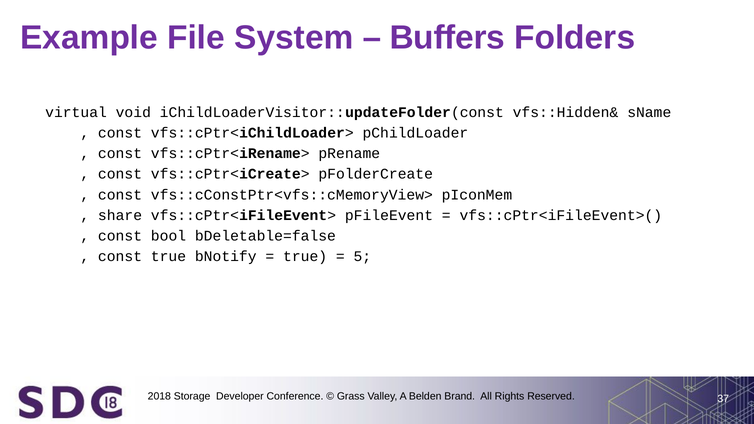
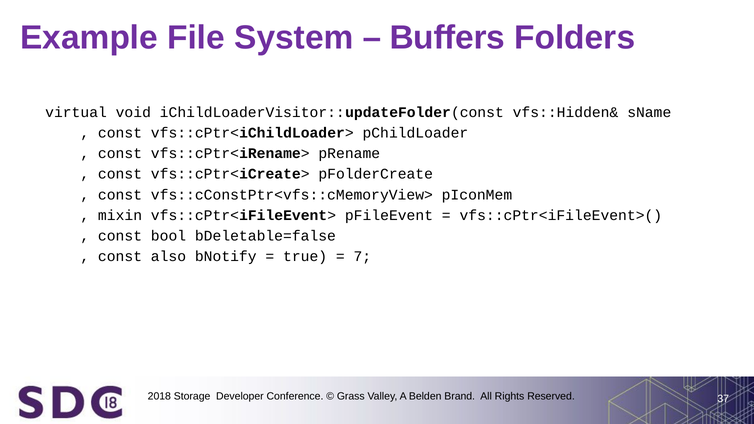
share: share -> mixin
const true: true -> also
5: 5 -> 7
